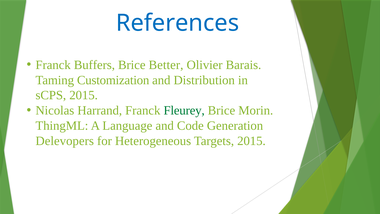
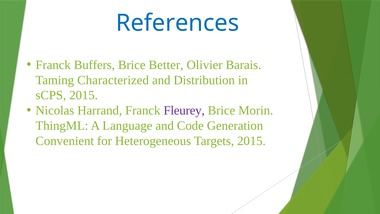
Customization: Customization -> Characterized
Fleurey colour: green -> purple
Delevopers: Delevopers -> Convenient
